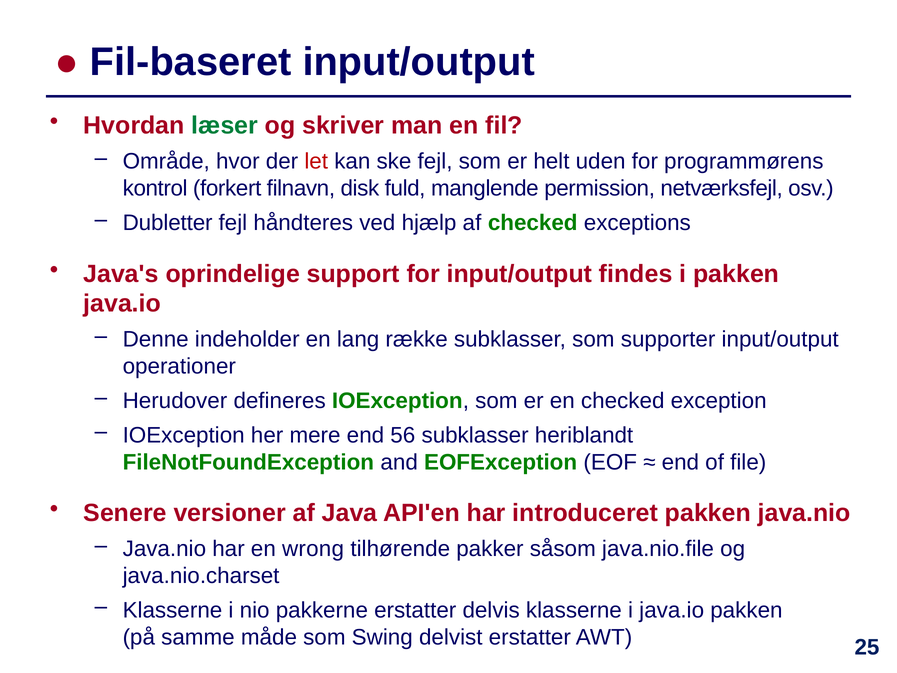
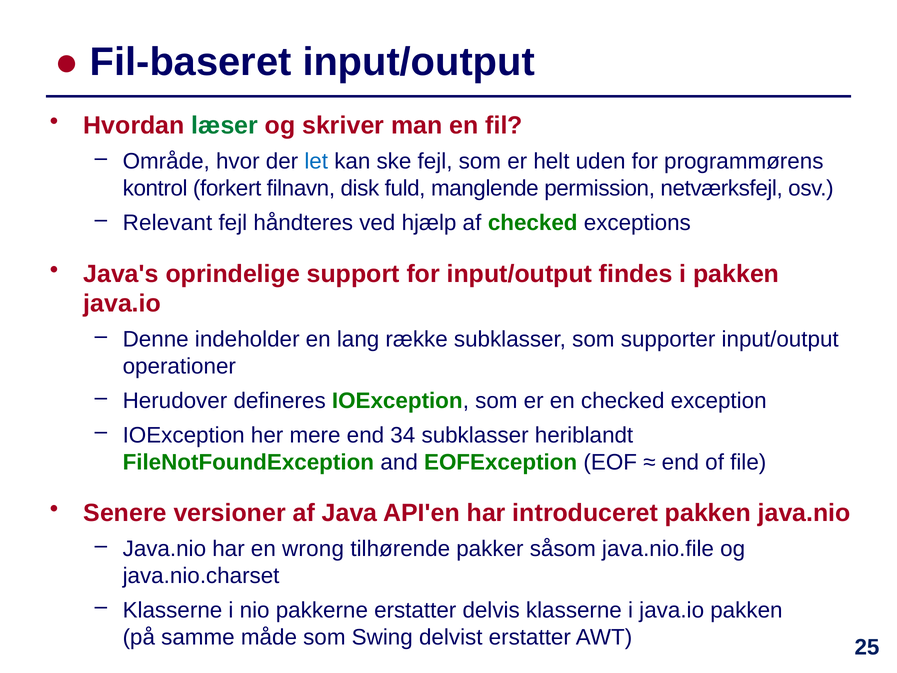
let colour: red -> blue
Dubletter: Dubletter -> Relevant
56: 56 -> 34
